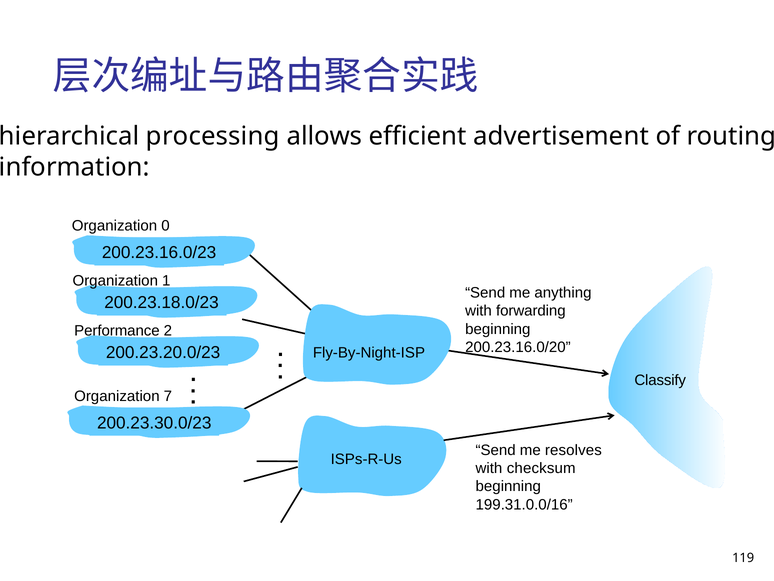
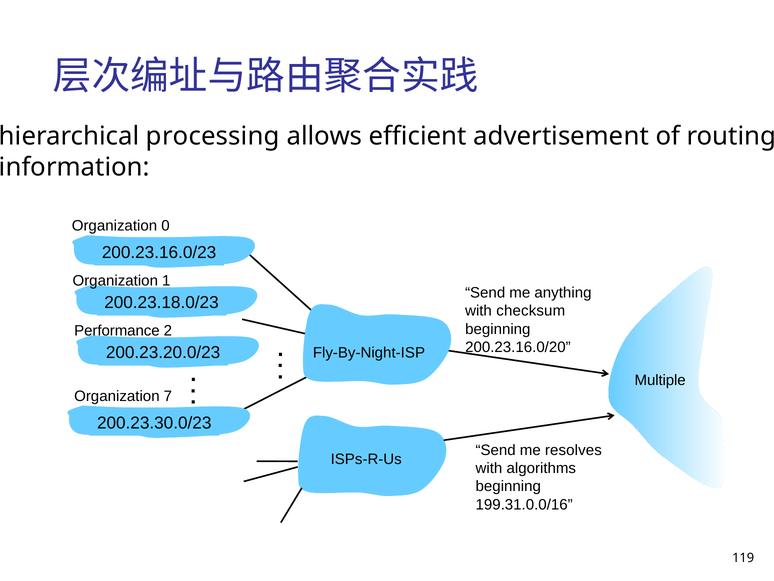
forwarding: forwarding -> checksum
Classify: Classify -> Multiple
checksum: checksum -> algorithms
